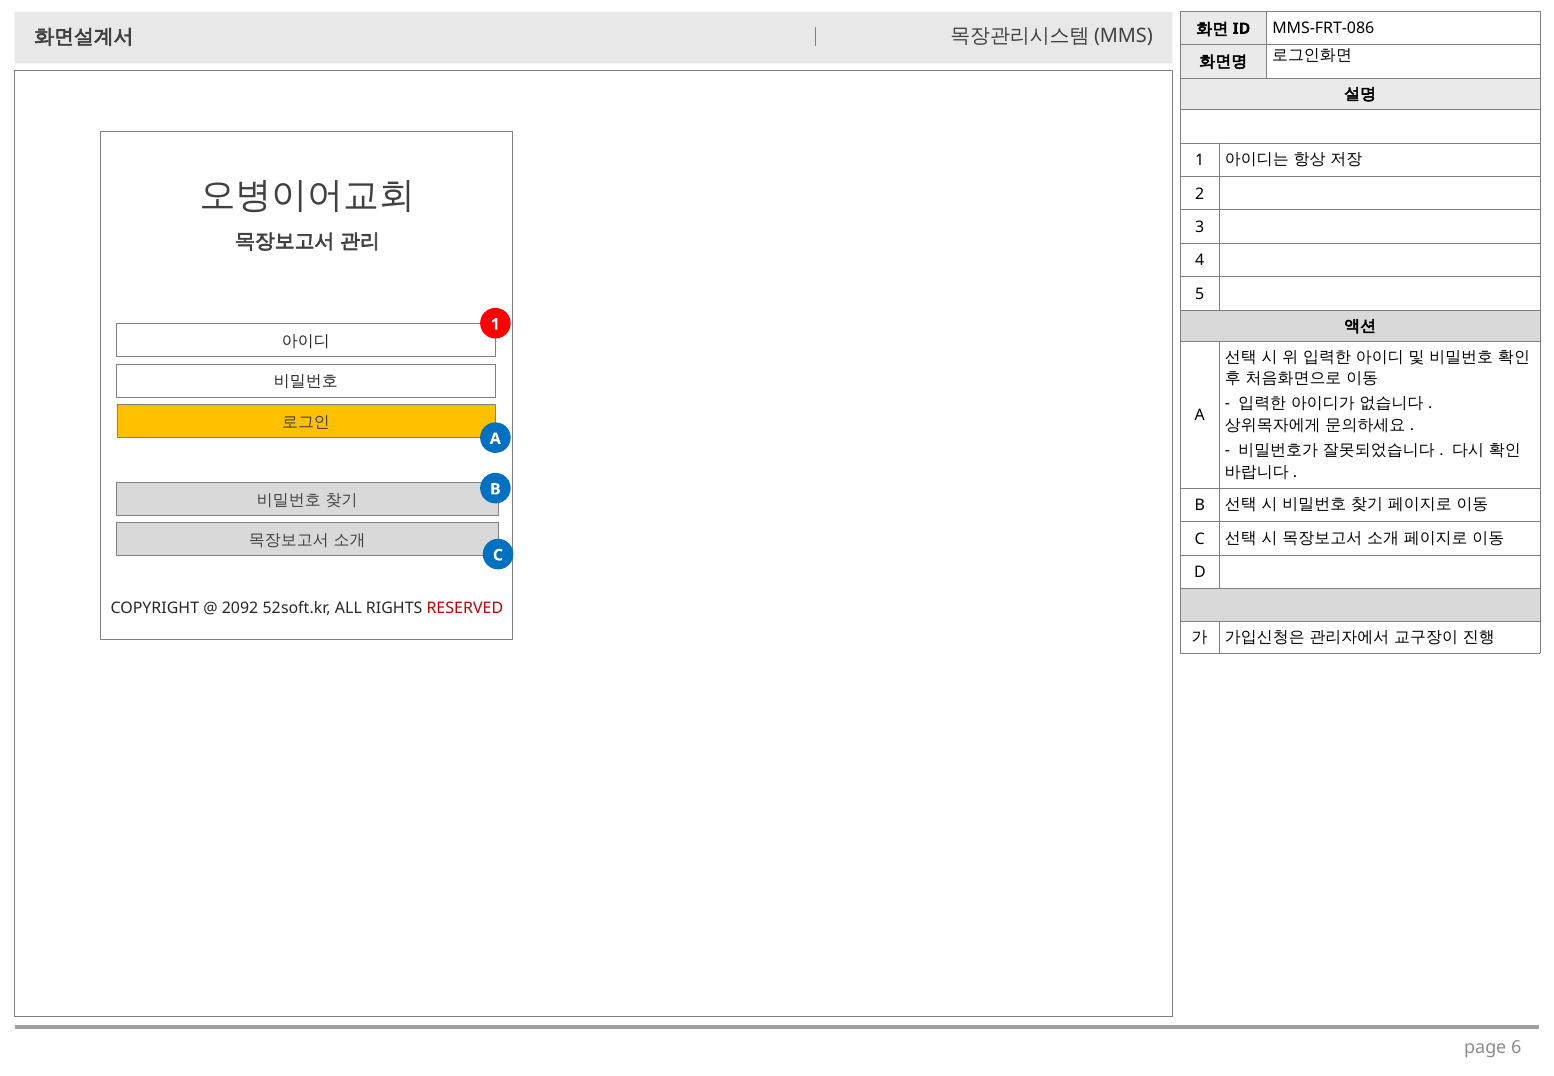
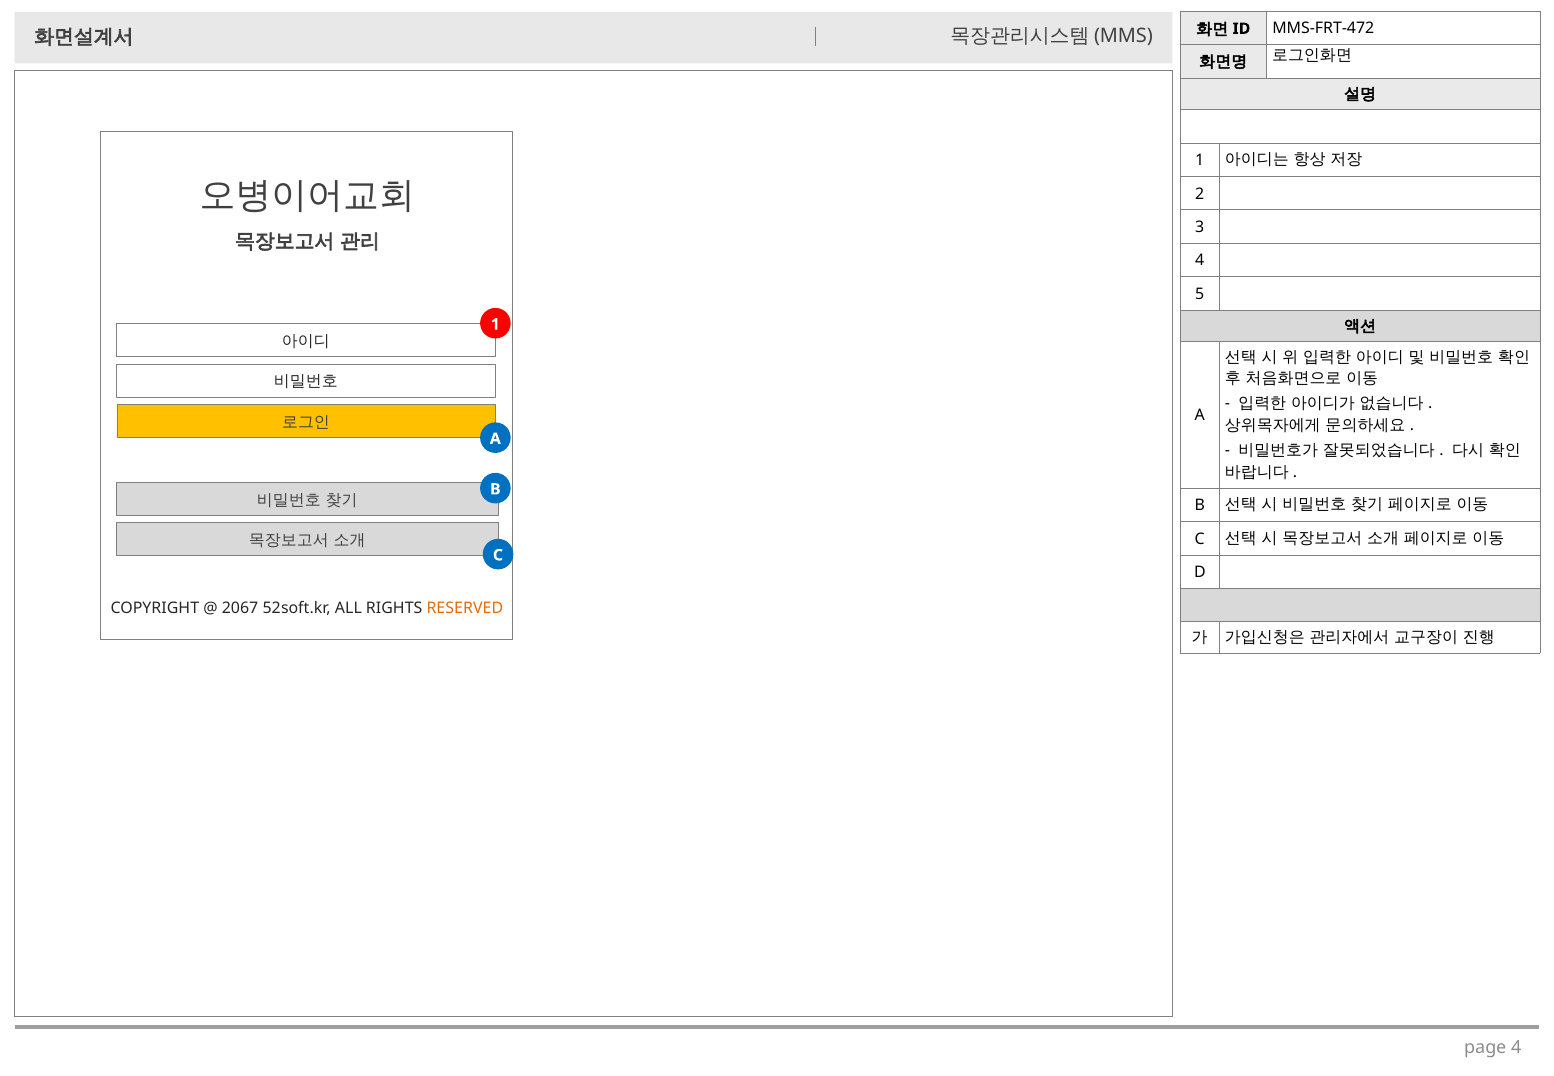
MMS-FRT-086: MMS-FRT-086 -> MMS-FRT-472
2092: 2092 -> 2067
RESERVED colour: red -> orange
6 at (1516, 1047): 6 -> 4
